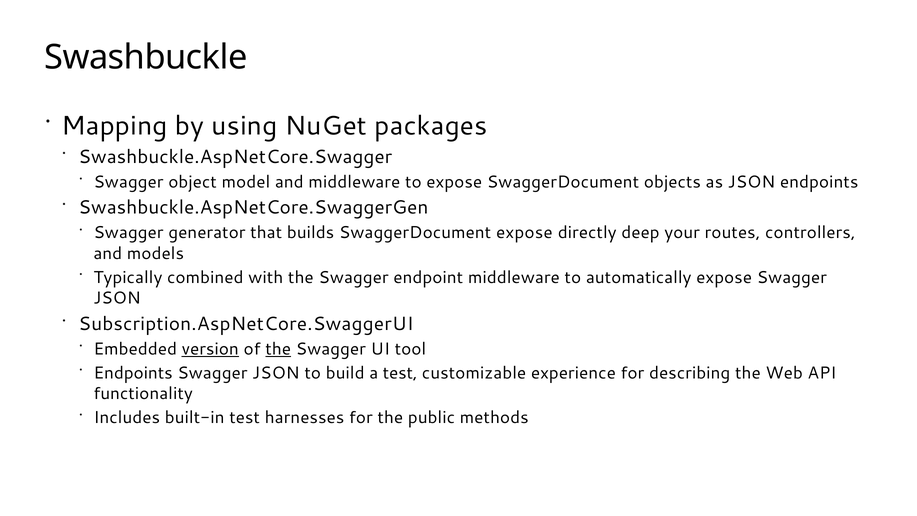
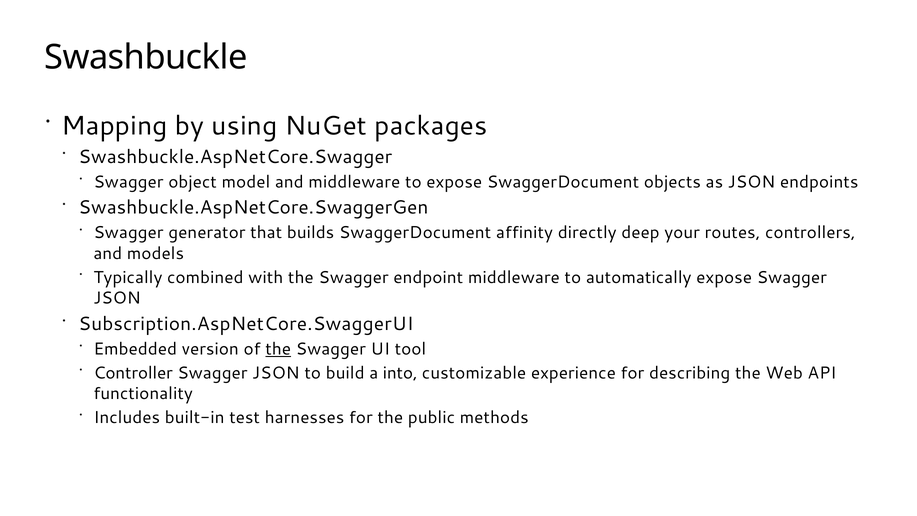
SwaggerDocument expose: expose -> affinity
version underline: present -> none
Endpoints at (133, 373): Endpoints -> Controller
a test: test -> into
